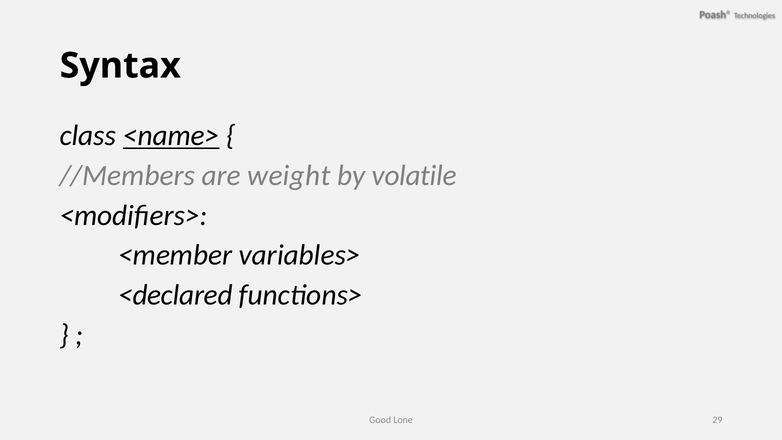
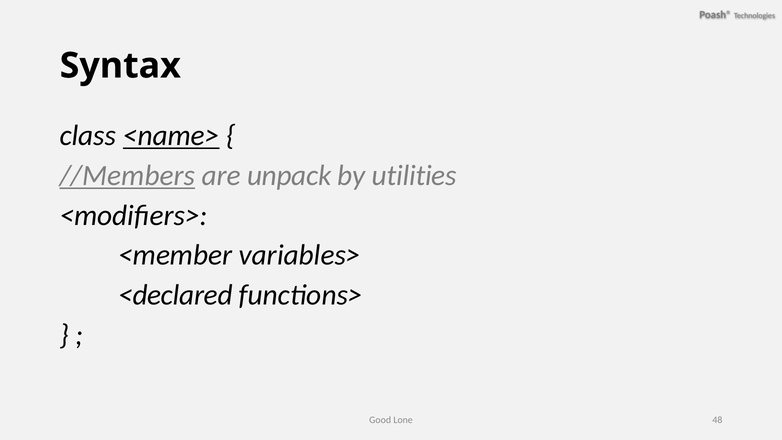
//Members underline: none -> present
weight: weight -> unpack
volatile: volatile -> utilities
29: 29 -> 48
